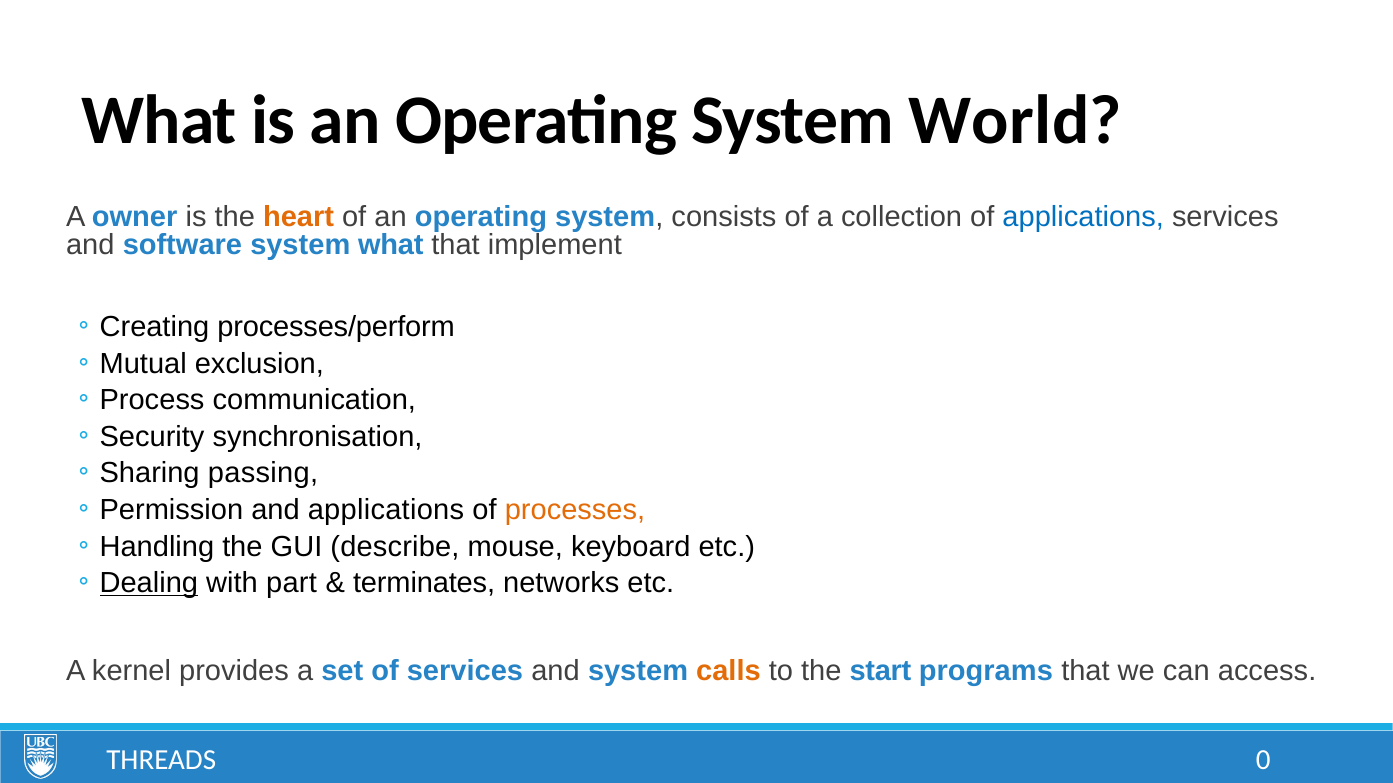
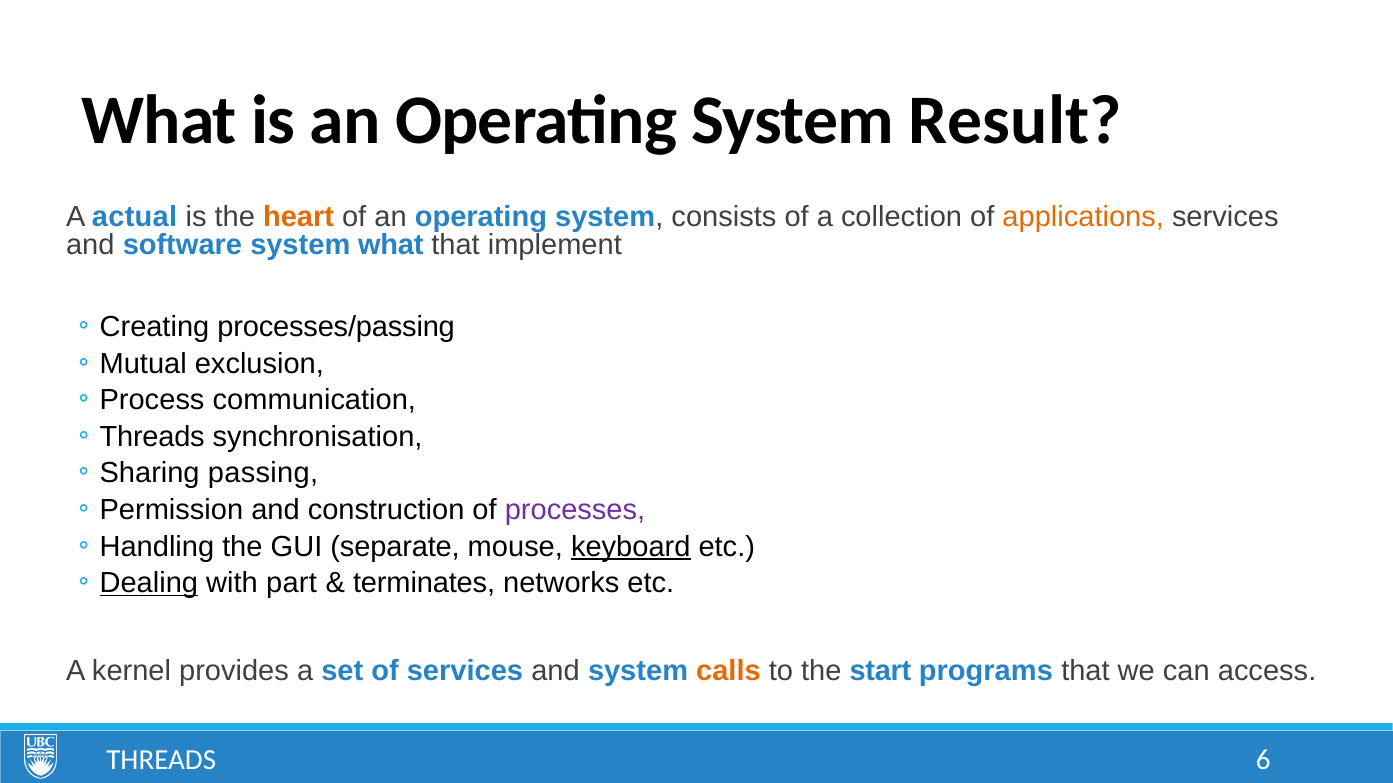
World: World -> Result
owner: owner -> actual
applications at (1083, 217) colour: blue -> orange
processes/perform: processes/perform -> processes/passing
Security at (152, 437): Security -> Threads
and applications: applications -> construction
processes colour: orange -> purple
describe: describe -> separate
keyboard underline: none -> present
0: 0 -> 6
